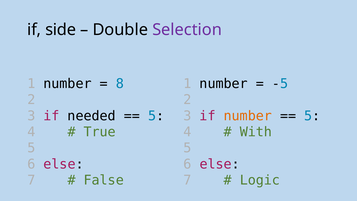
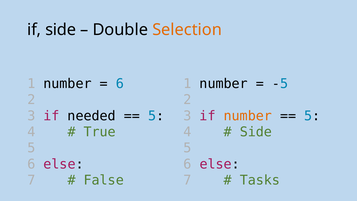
Selection colour: purple -> orange
8 at (120, 84): 8 -> 6
With at (256, 132): With -> Side
Logic: Logic -> Tasks
